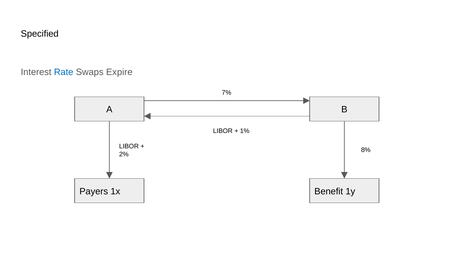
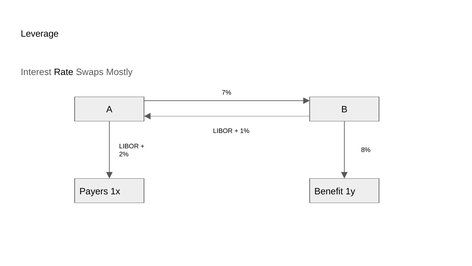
Specified: Specified -> Leverage
Rate colour: blue -> black
Expire: Expire -> Mostly
